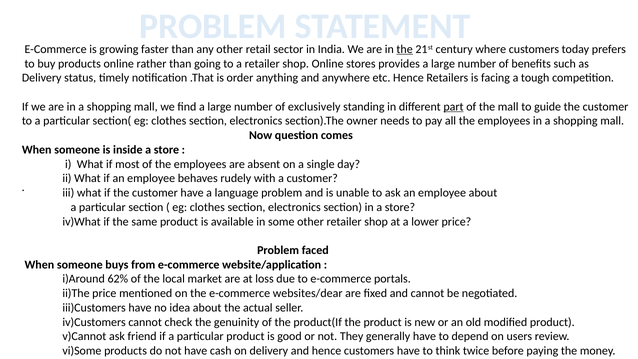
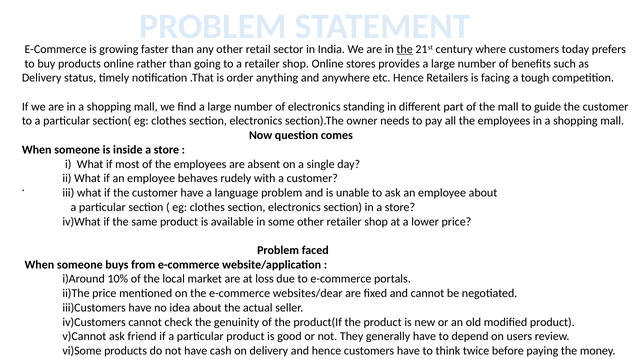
of exclusively: exclusively -> electronics
part underline: present -> none
62%: 62% -> 10%
